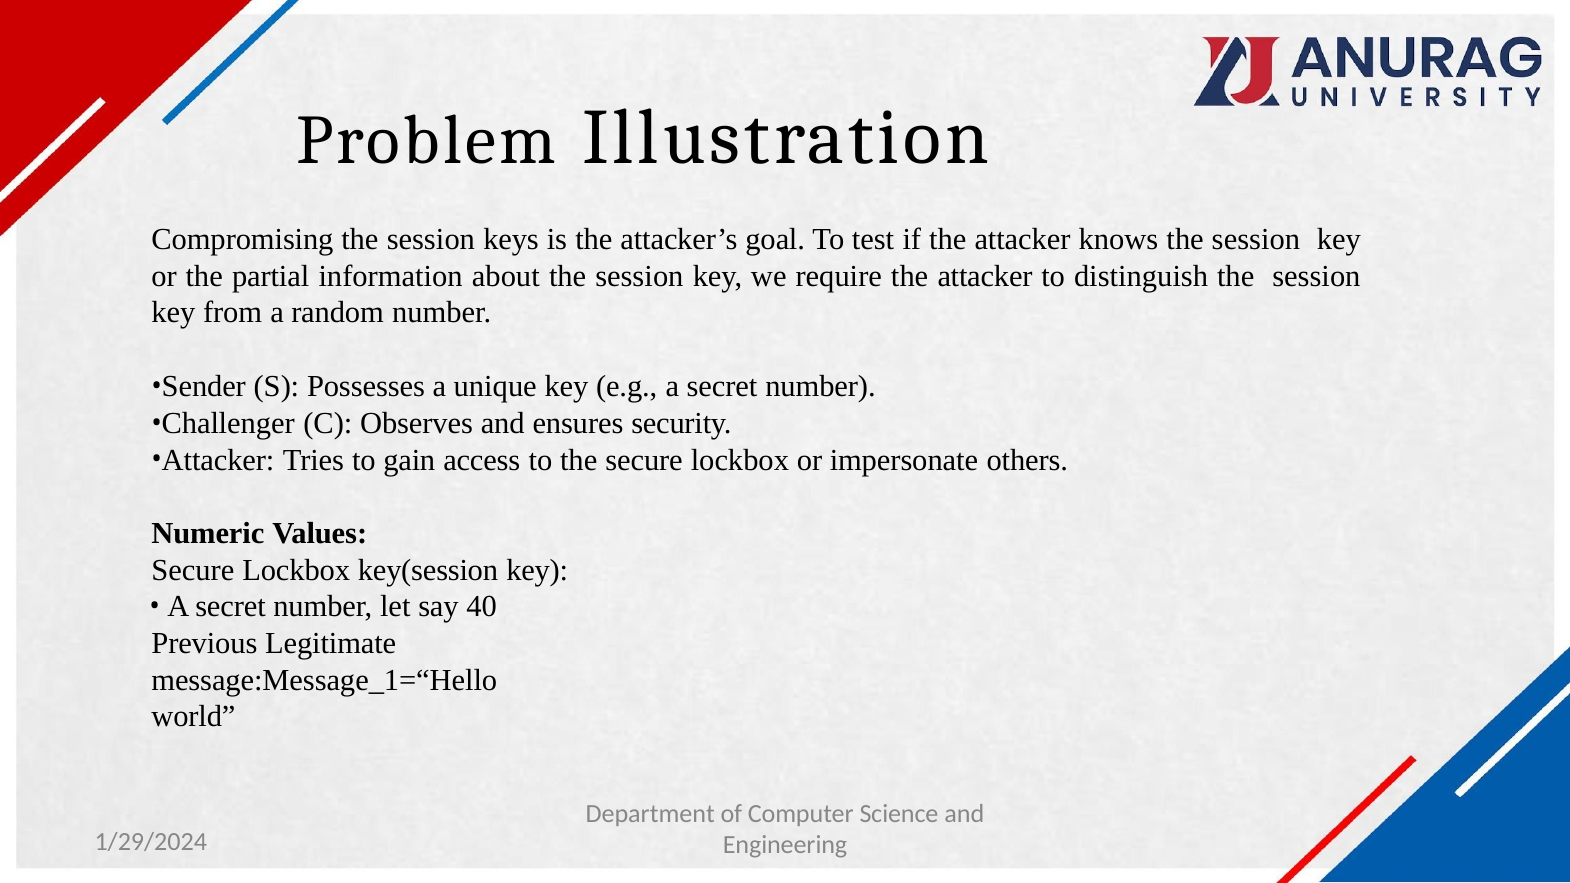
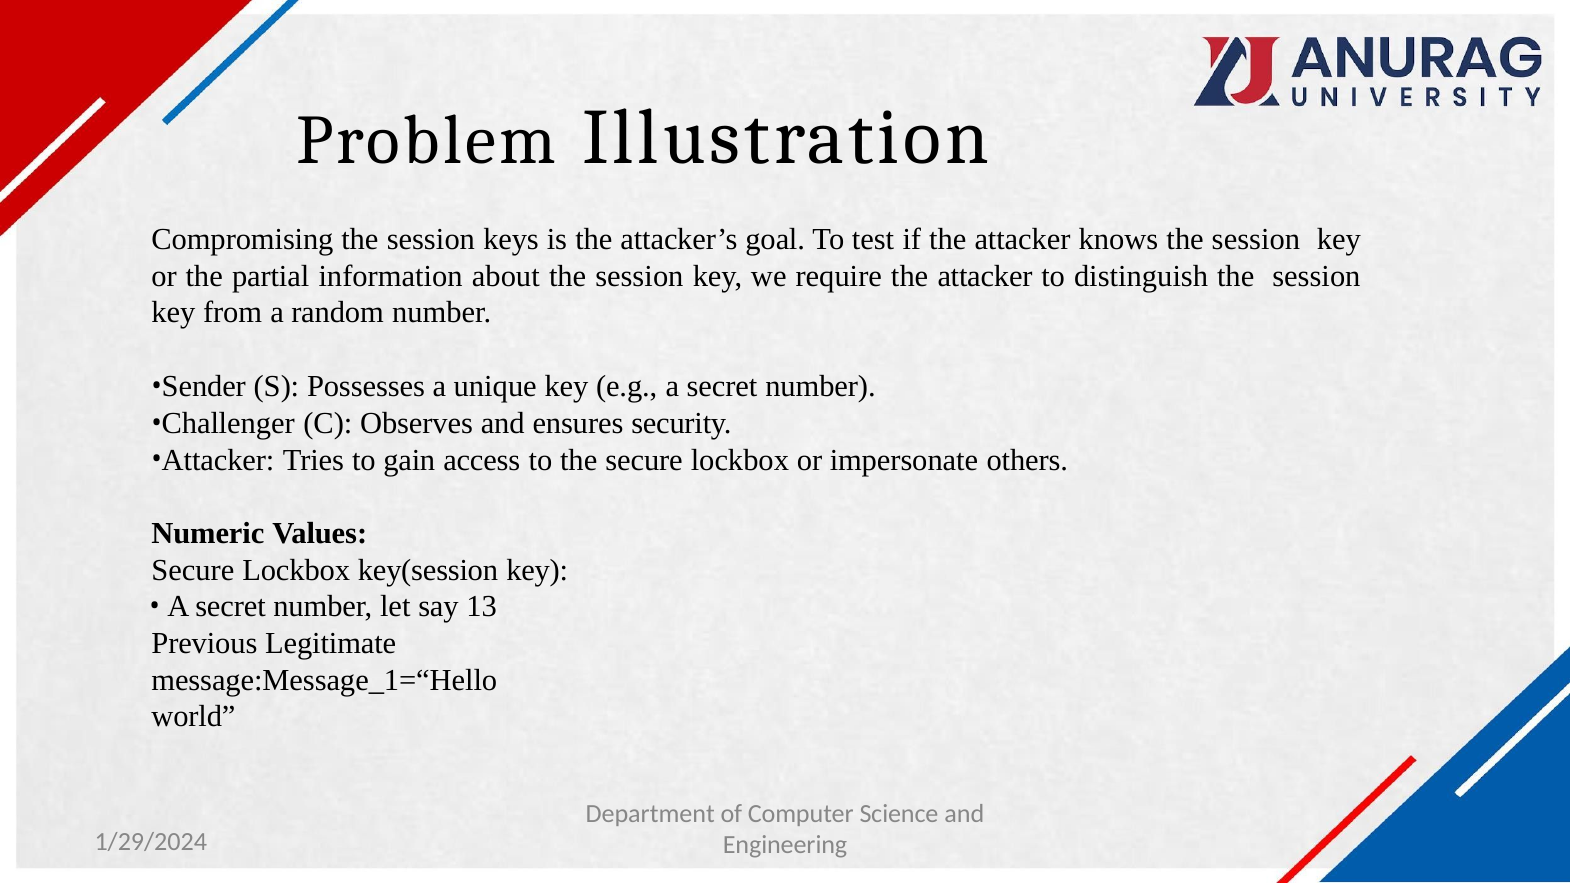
40: 40 -> 13
